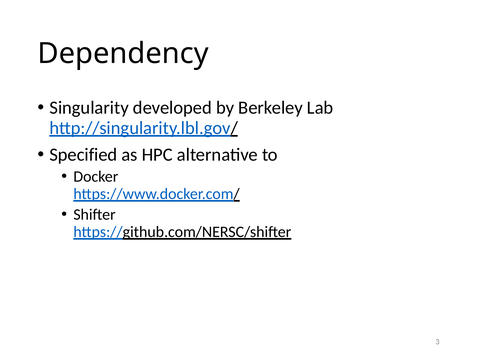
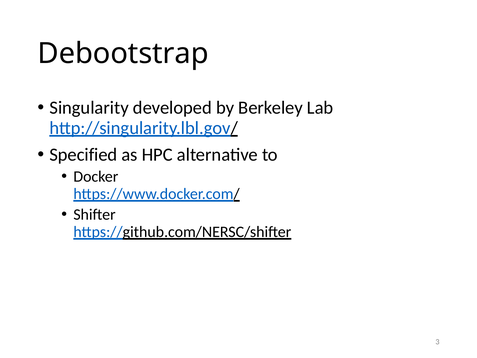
Dependency: Dependency -> Debootstrap
